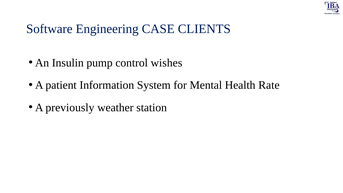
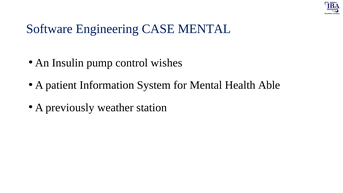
CASE CLIENTS: CLIENTS -> MENTAL
Rate: Rate -> Able
